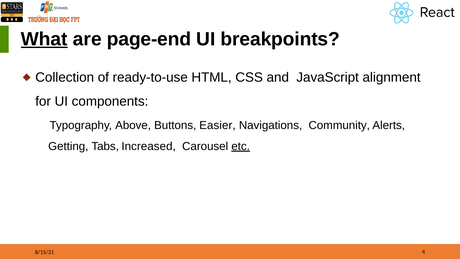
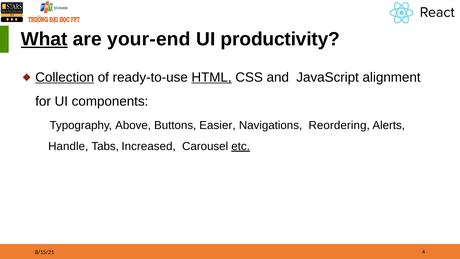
page-end: page-end -> your-end
breakpoints: breakpoints -> productivity
Collection underline: none -> present
HTML underline: none -> present
Community: Community -> Reordering
Getting: Getting -> Handle
